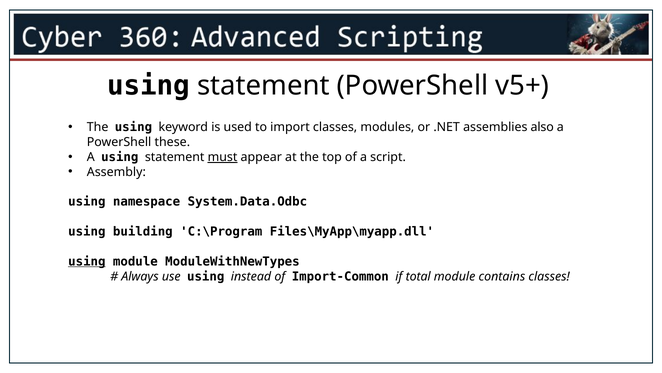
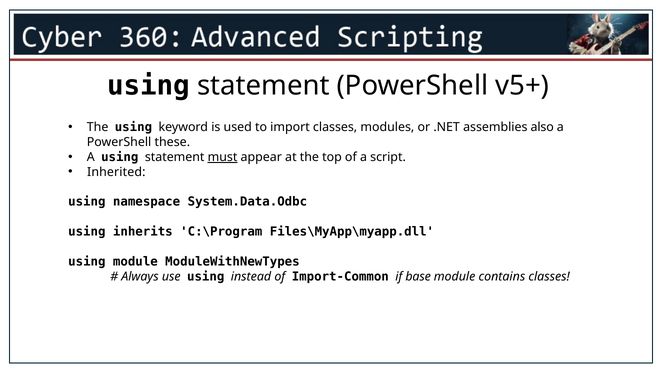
Assembly: Assembly -> Inherited
building: building -> inherits
using at (87, 261) underline: present -> none
total: total -> base
